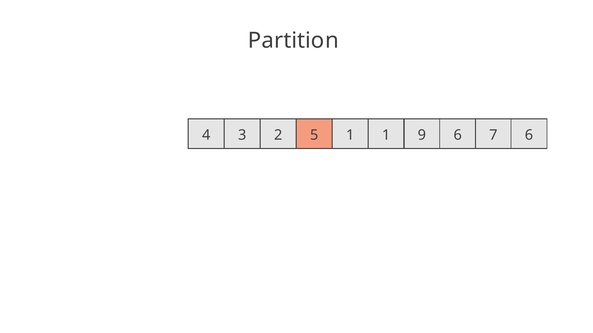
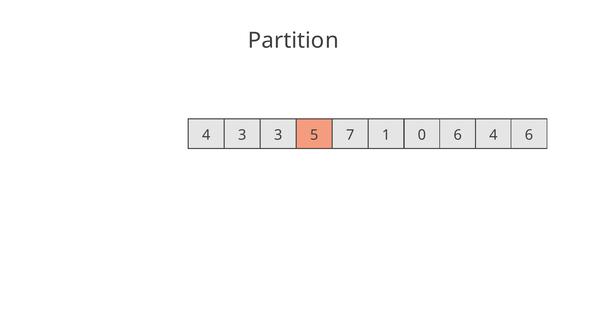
3 2: 2 -> 3
5 1: 1 -> 7
9: 9 -> 0
6 7: 7 -> 4
